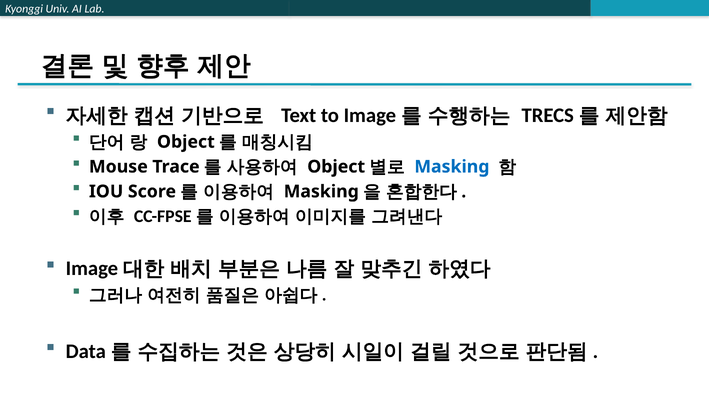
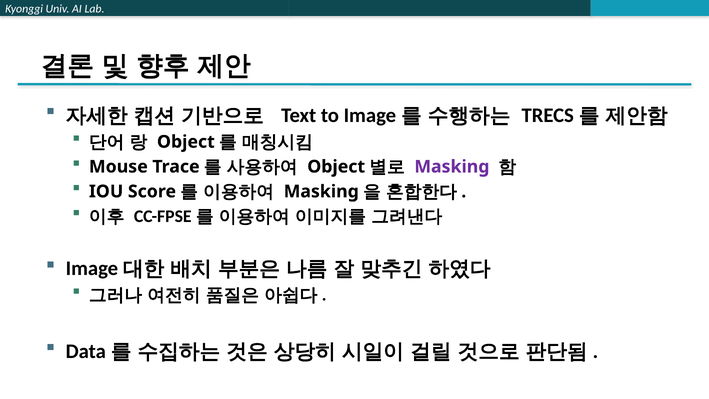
Masking at (452, 167) colour: blue -> purple
